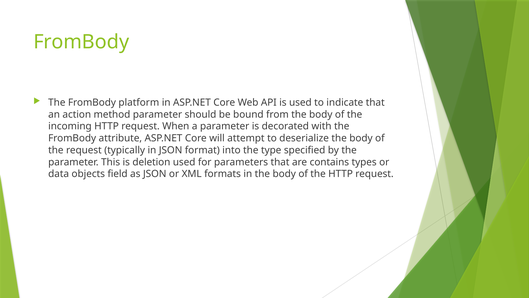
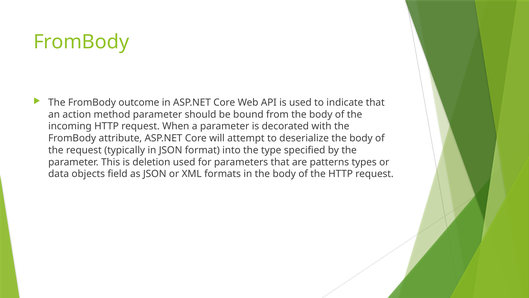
platform: platform -> outcome
contains: contains -> patterns
